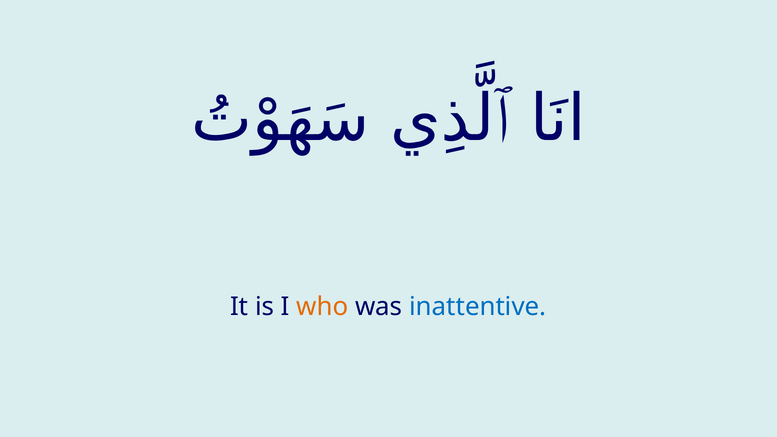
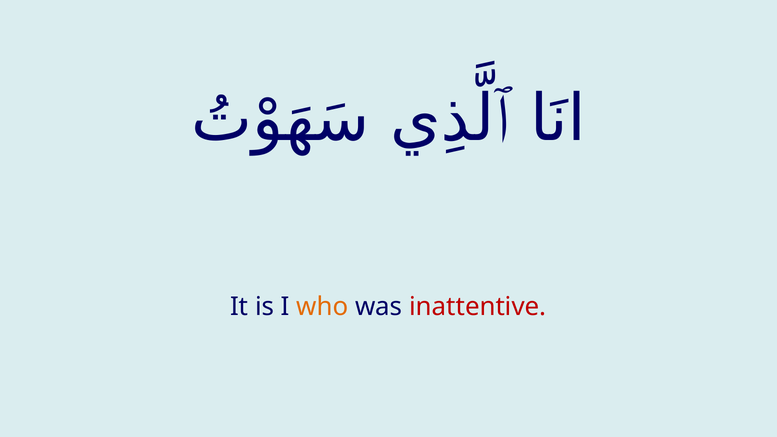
inattentive colour: blue -> red
